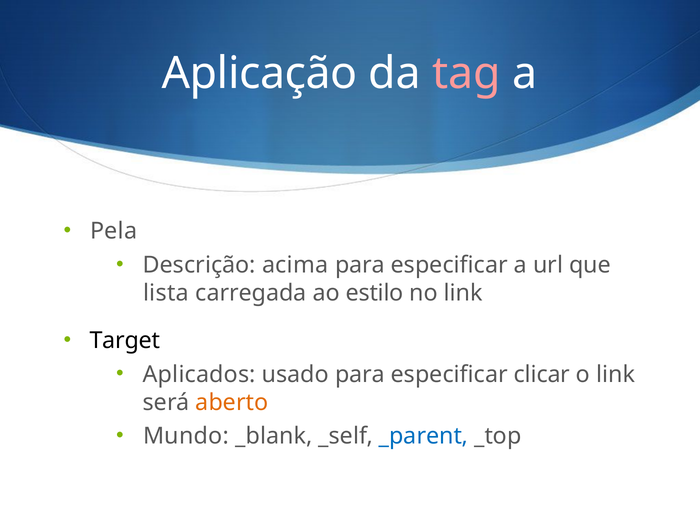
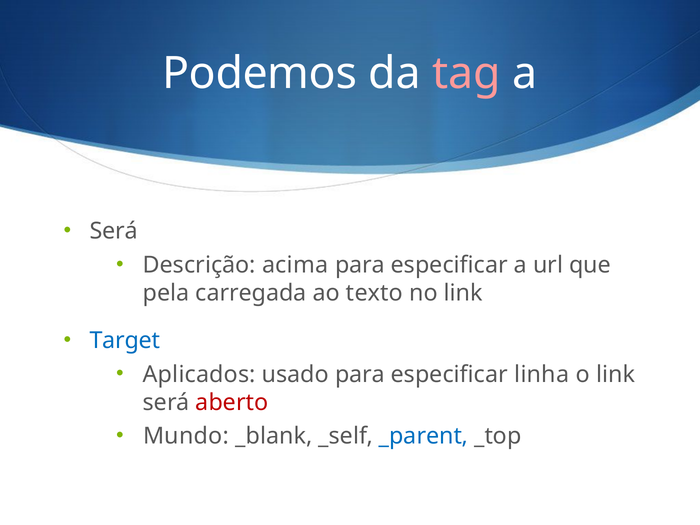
Aplicação: Aplicação -> Podemos
Pela at (114, 231): Pela -> Será
lista: lista -> pela
estilo: estilo -> texto
Target colour: black -> blue
clicar: clicar -> linha
aberto colour: orange -> red
